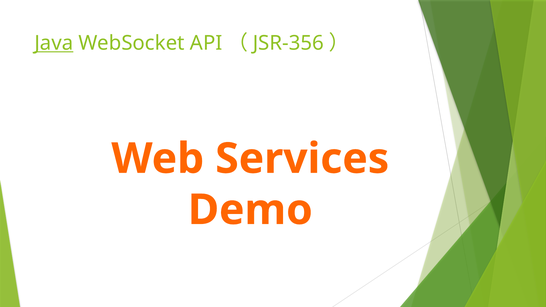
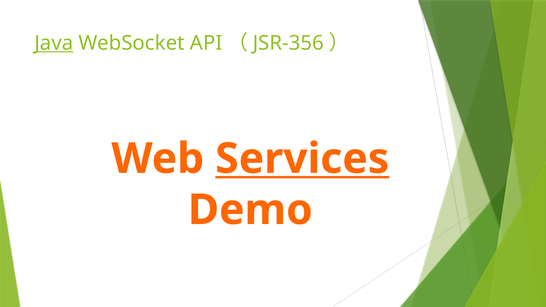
Services underline: none -> present
